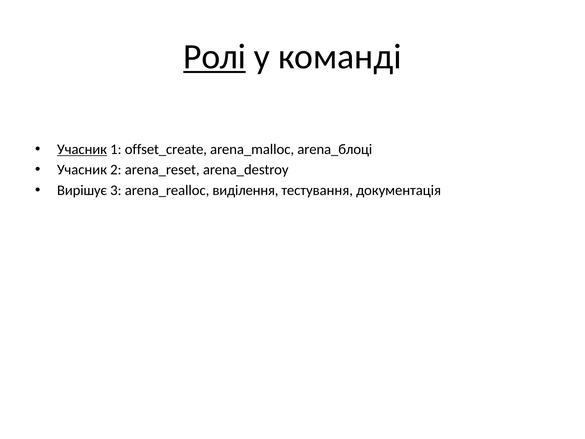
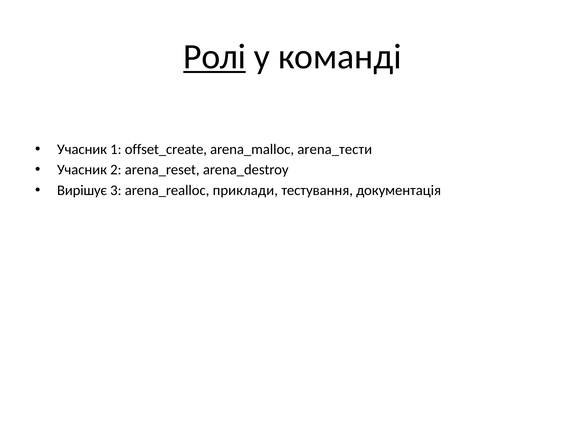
Учасник at (82, 149) underline: present -> none
arena_блоці: arena_блоці -> arena_тести
виділення: виділення -> приклади
